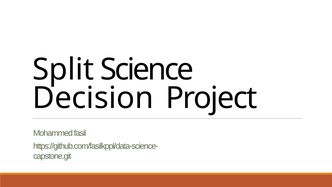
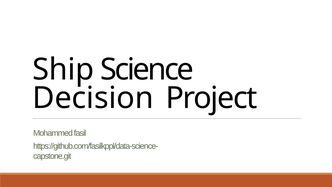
Split: Split -> Ship
